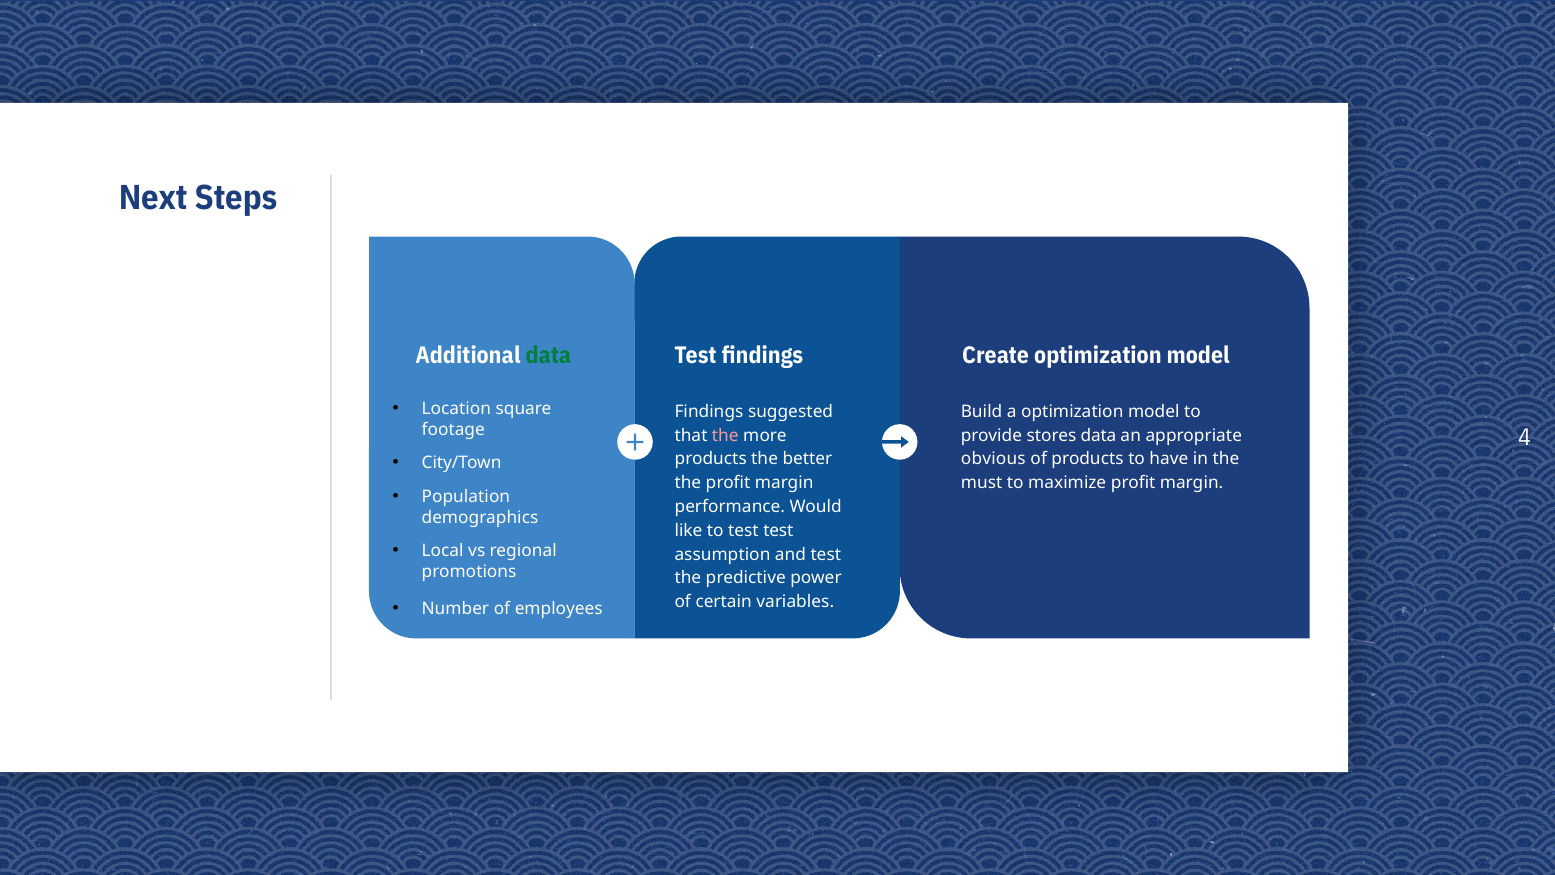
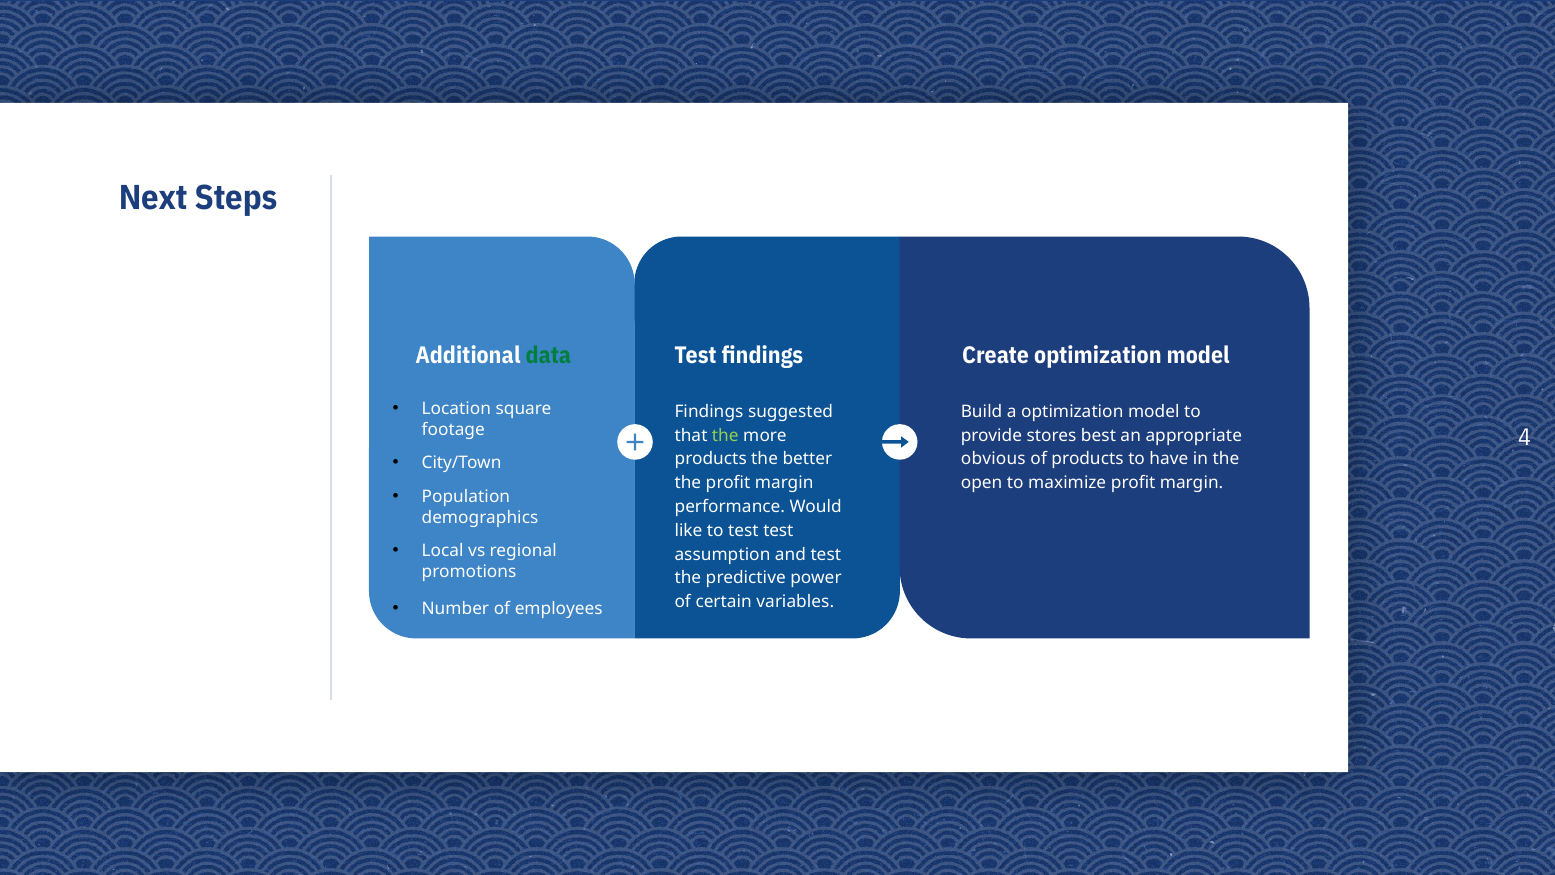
the at (725, 435) colour: pink -> light green
stores data: data -> best
must: must -> open
